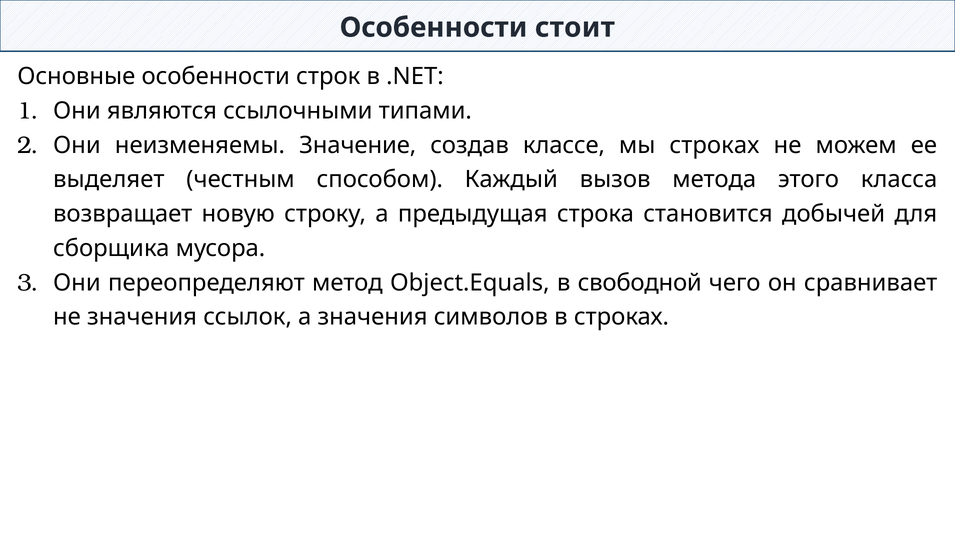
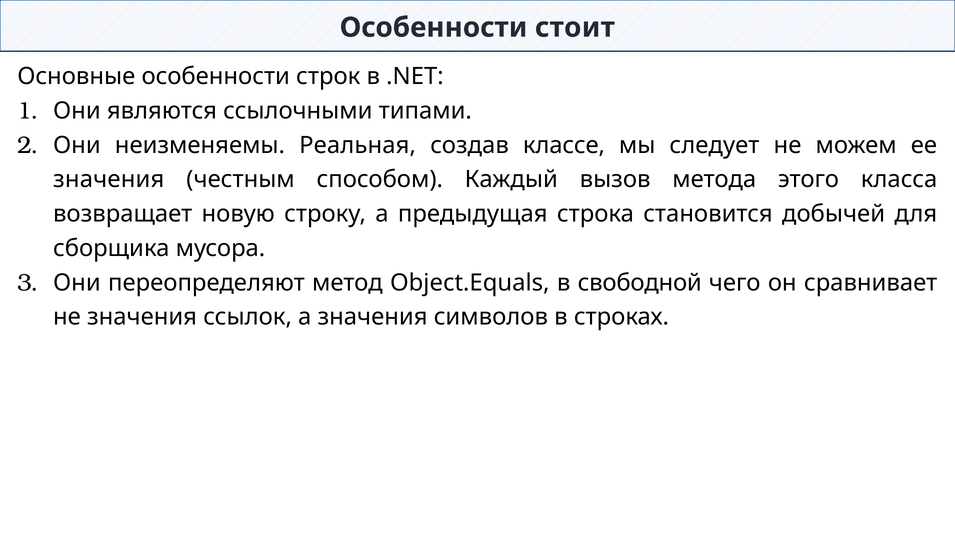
Значение: Значение -> Реальная
мы строках: строках -> следует
выделяет at (109, 180): выделяет -> значения
